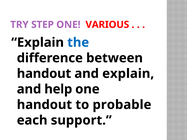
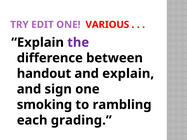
STEP: STEP -> EDIT
the colour: blue -> purple
help: help -> sign
handout at (44, 105): handout -> smoking
probable: probable -> rambling
support: support -> grading
